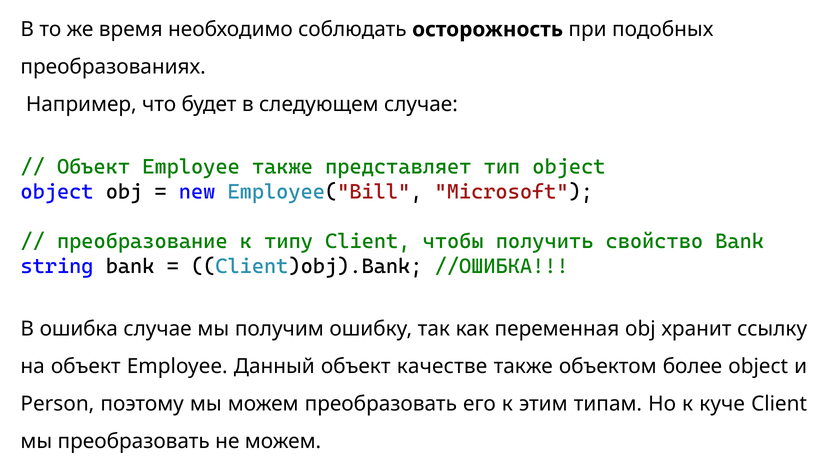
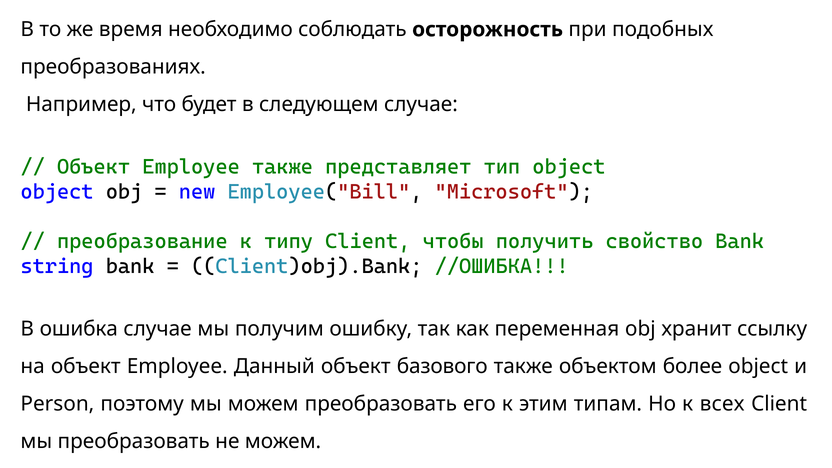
качестве: качестве -> базового
куче: куче -> всех
